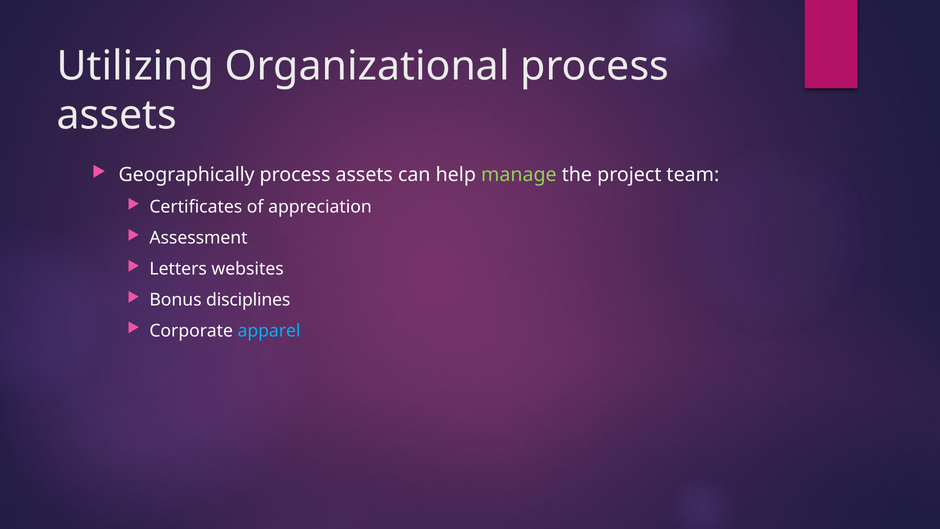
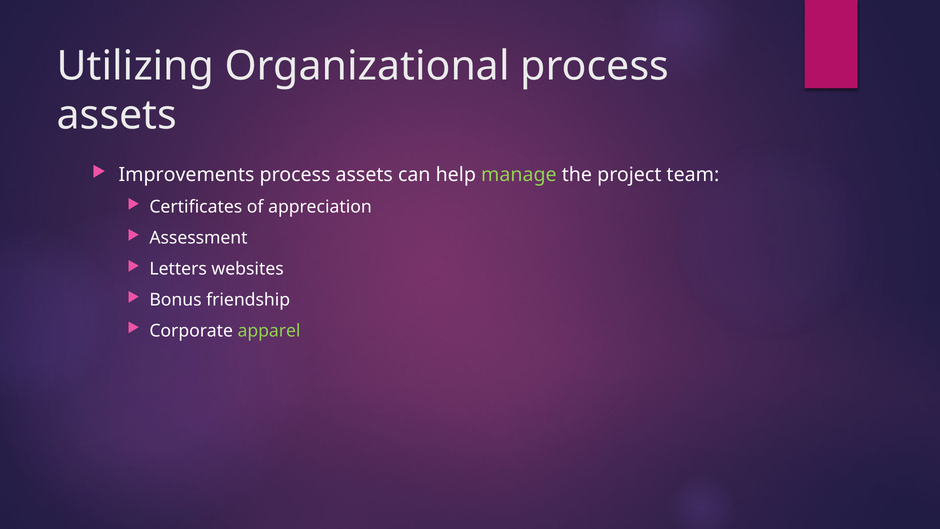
Geographically: Geographically -> Improvements
disciplines: disciplines -> friendship
apparel colour: light blue -> light green
